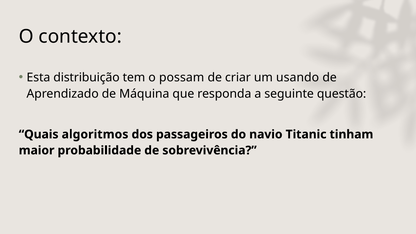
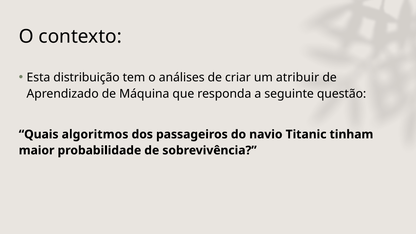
possam: possam -> análises
usando: usando -> atribuir
